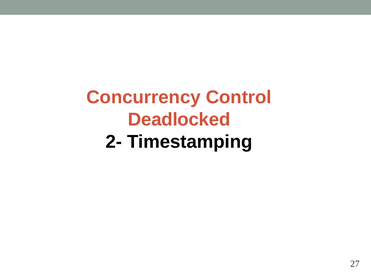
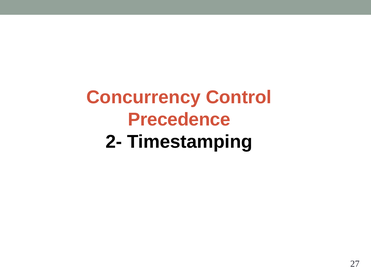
Deadlocked: Deadlocked -> Precedence
